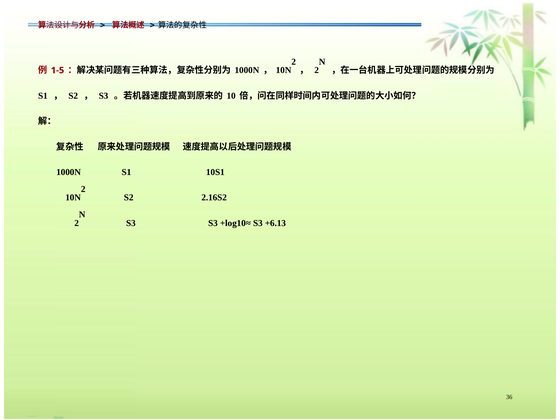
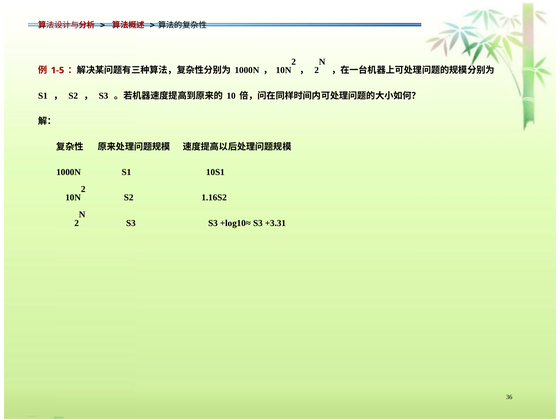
2.16S2: 2.16S2 -> 1.16S2
+6.13: +6.13 -> +3.31
